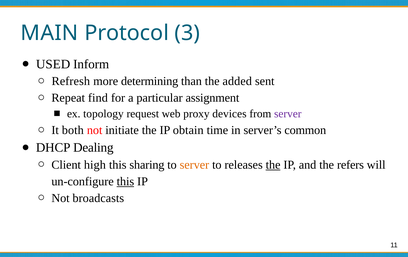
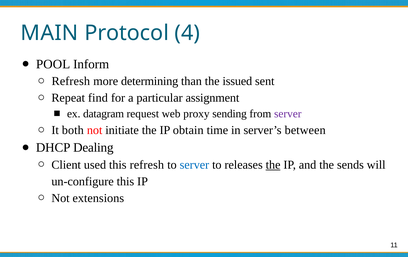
3: 3 -> 4
USED: USED -> POOL
added: added -> issued
topology: topology -> datagram
devices: devices -> sending
common: common -> between
high: high -> used
this sharing: sharing -> refresh
server at (194, 165) colour: orange -> blue
refers: refers -> sends
this at (125, 181) underline: present -> none
broadcasts: broadcasts -> extensions
